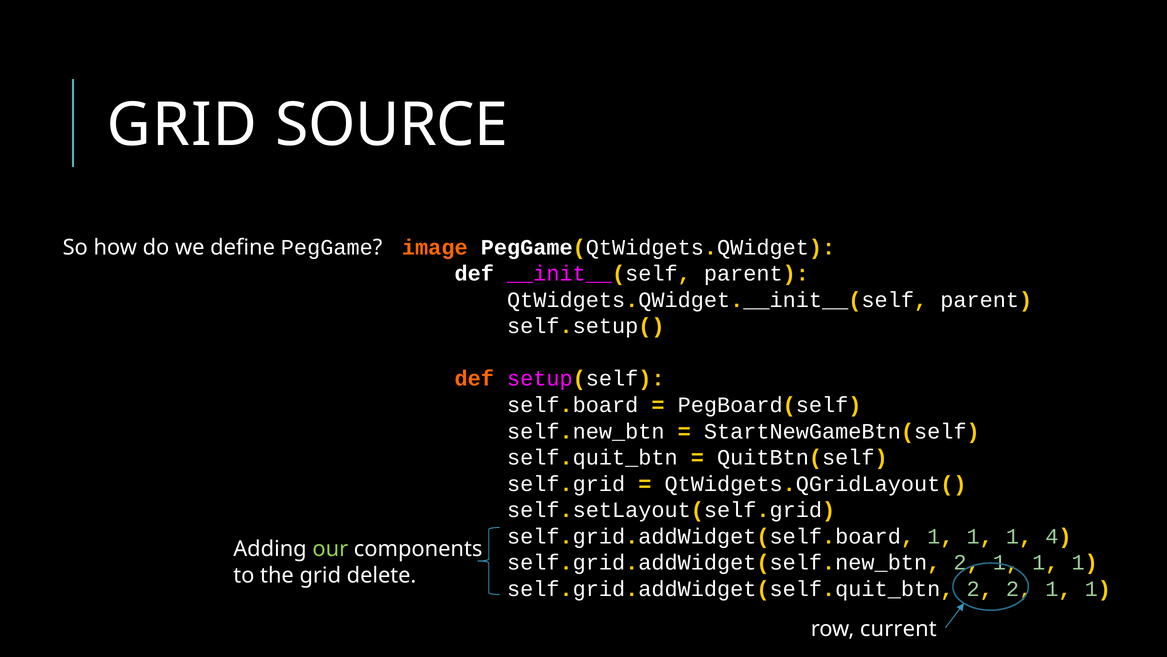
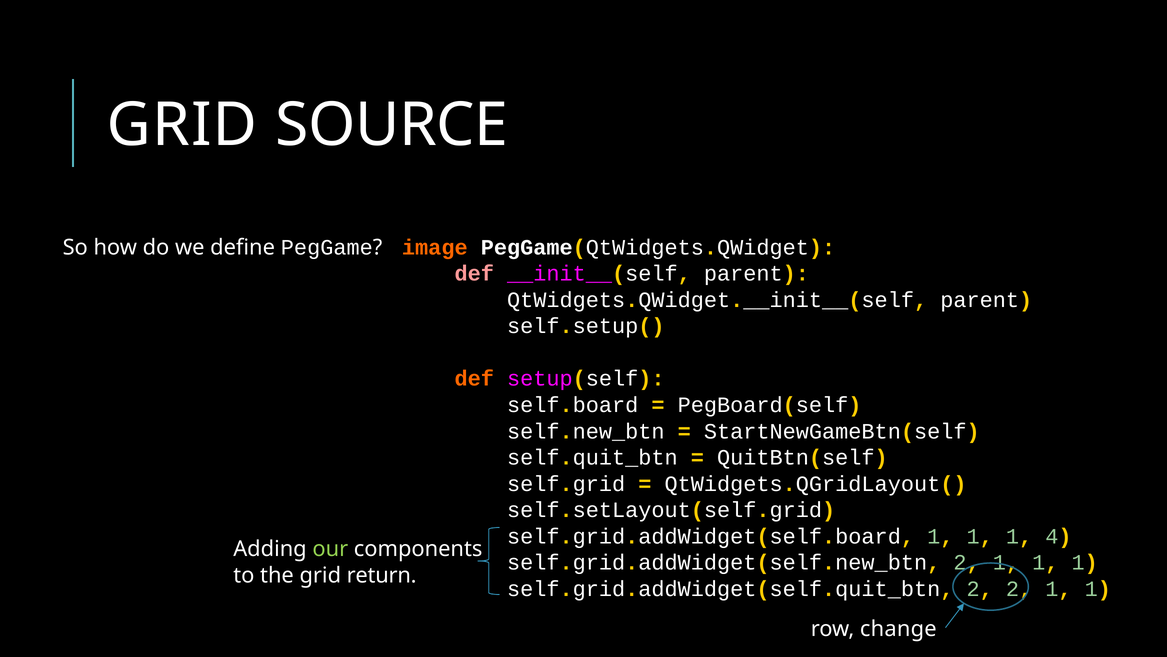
def at (474, 273) colour: white -> pink
delete: delete -> return
current: current -> change
